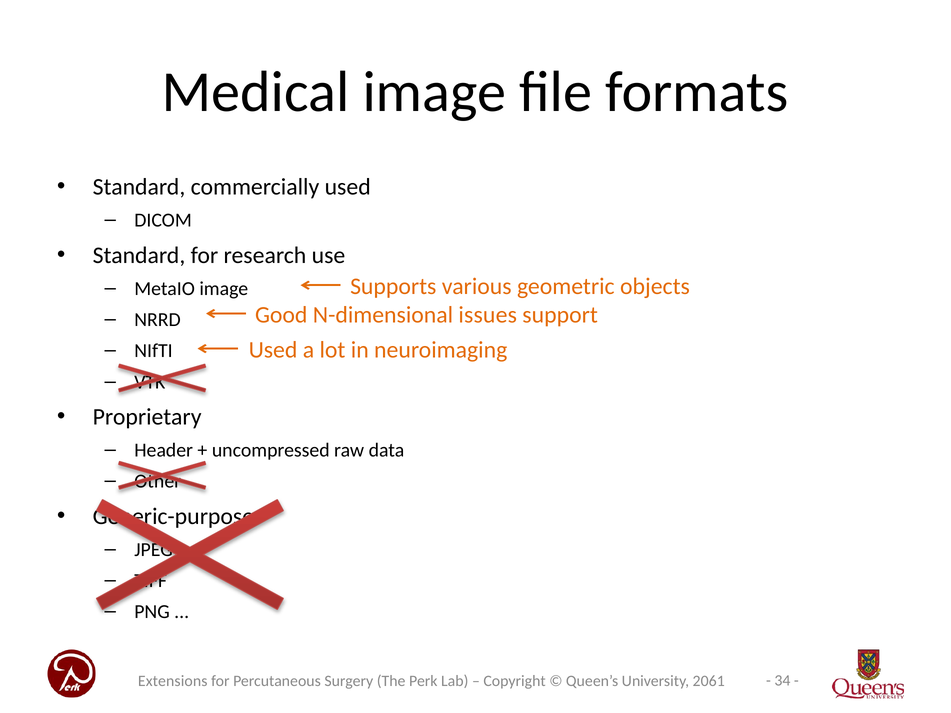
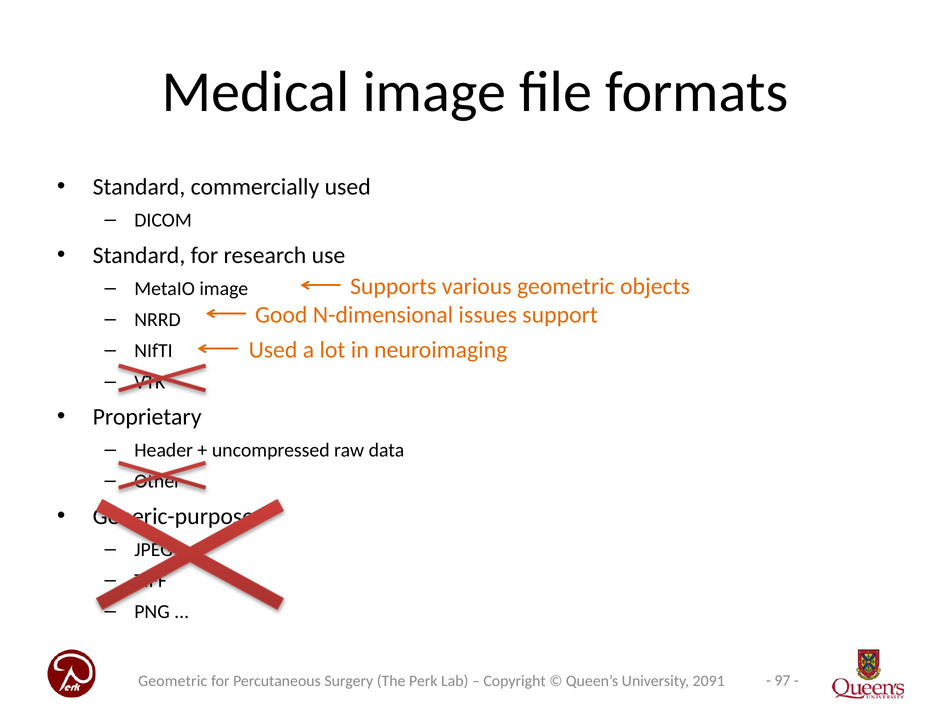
Extensions at (173, 681): Extensions -> Geometric
2061: 2061 -> 2091
34: 34 -> 97
